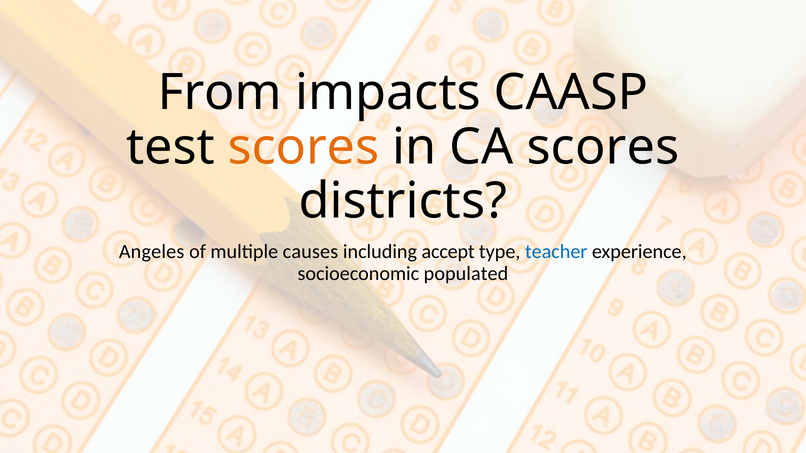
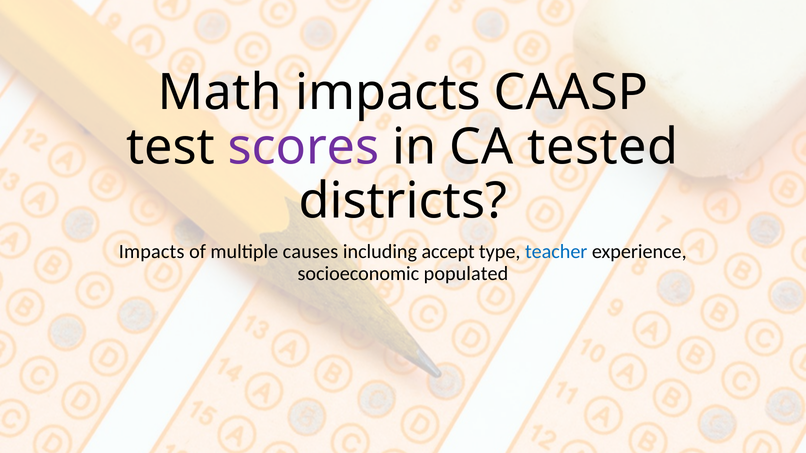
From: From -> Math
scores at (304, 147) colour: orange -> purple
CA scores: scores -> tested
Angeles at (152, 252): Angeles -> Impacts
